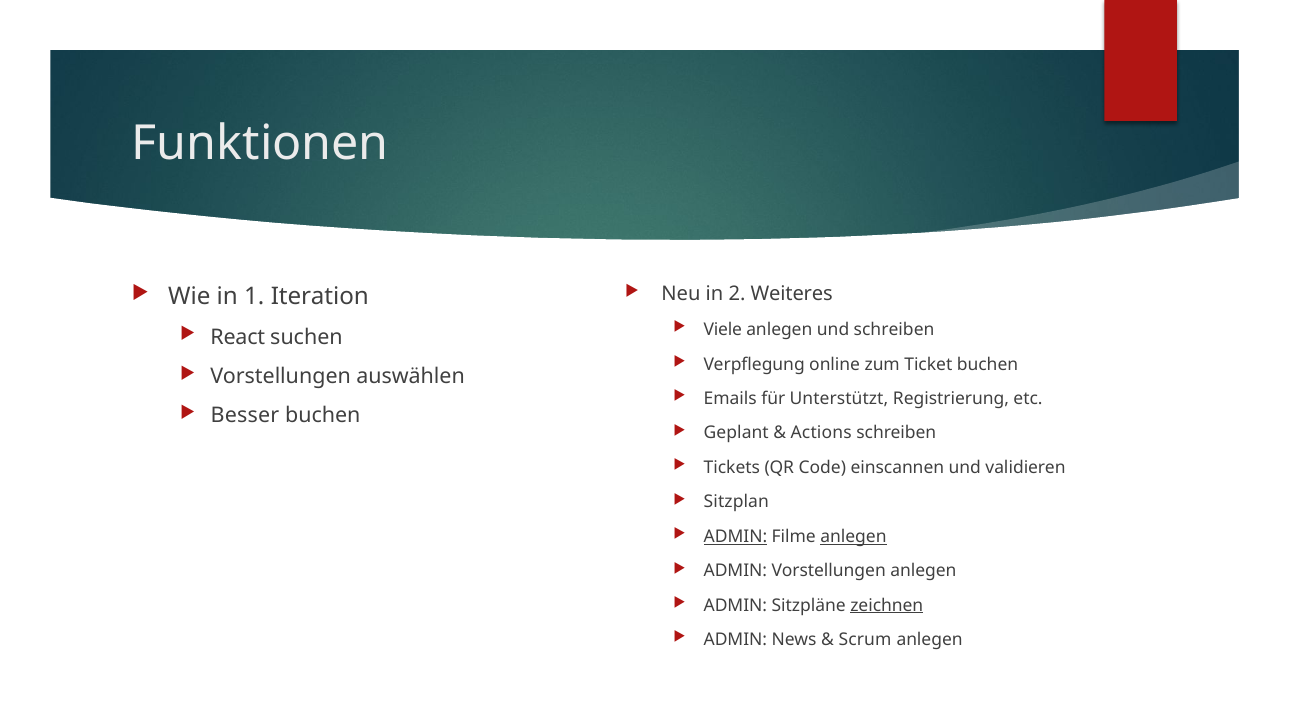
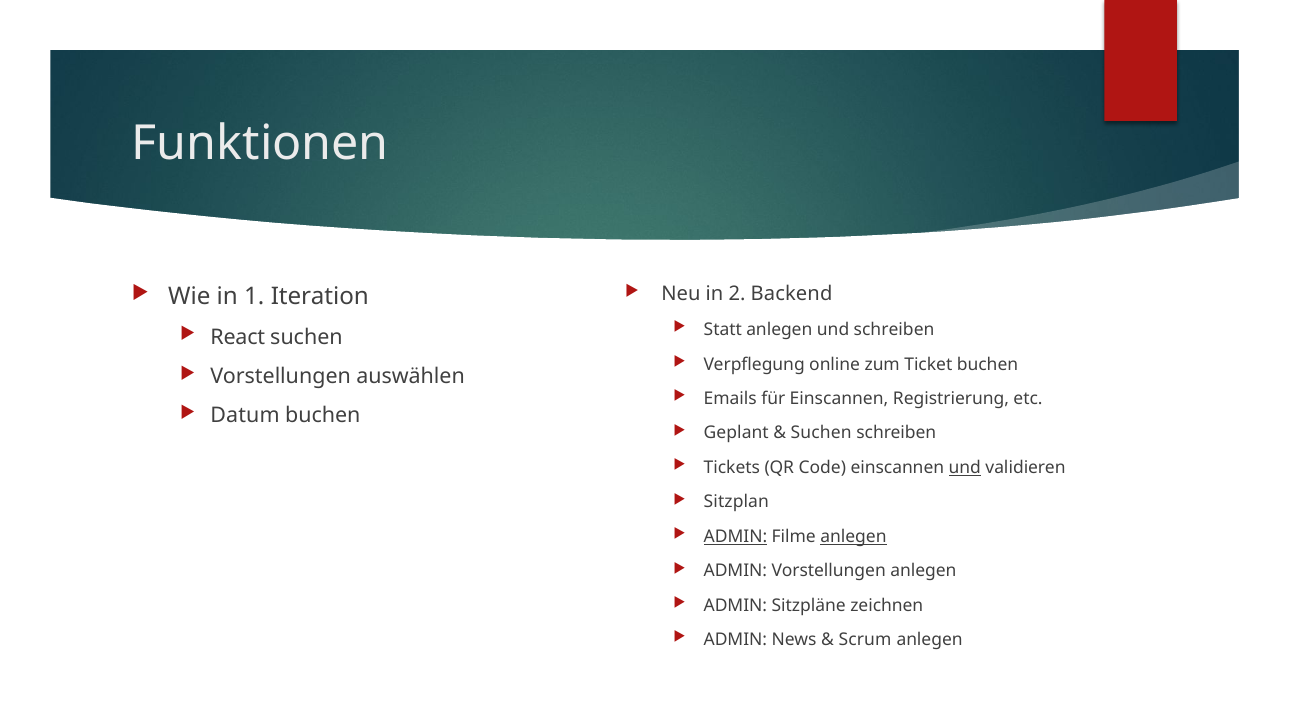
Weiteres: Weiteres -> Backend
Viele: Viele -> Statt
für Unterstützt: Unterstützt -> Einscannen
Besser: Besser -> Datum
Actions at (821, 433): Actions -> Suchen
und at (965, 467) underline: none -> present
zeichnen underline: present -> none
